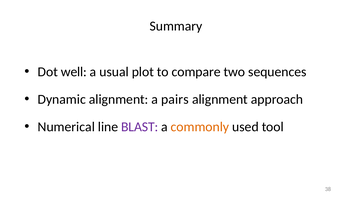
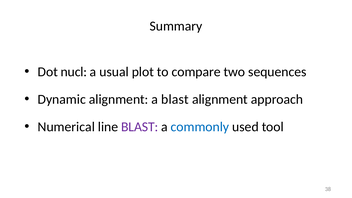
well: well -> nucl
a pairs: pairs -> blast
commonly colour: orange -> blue
